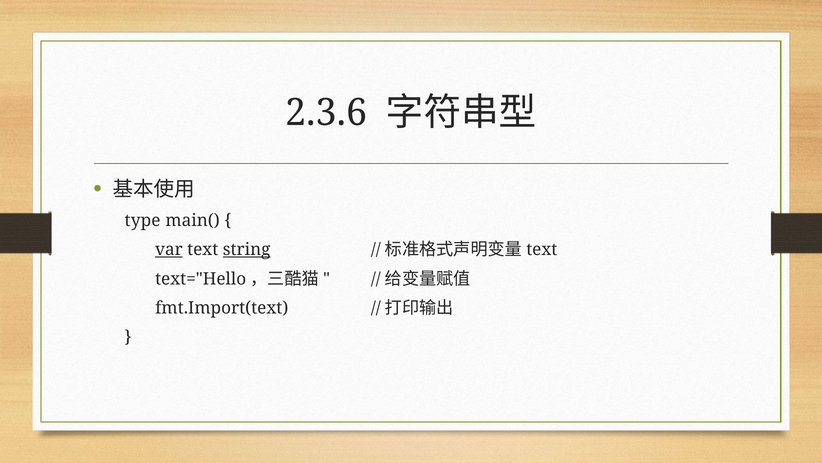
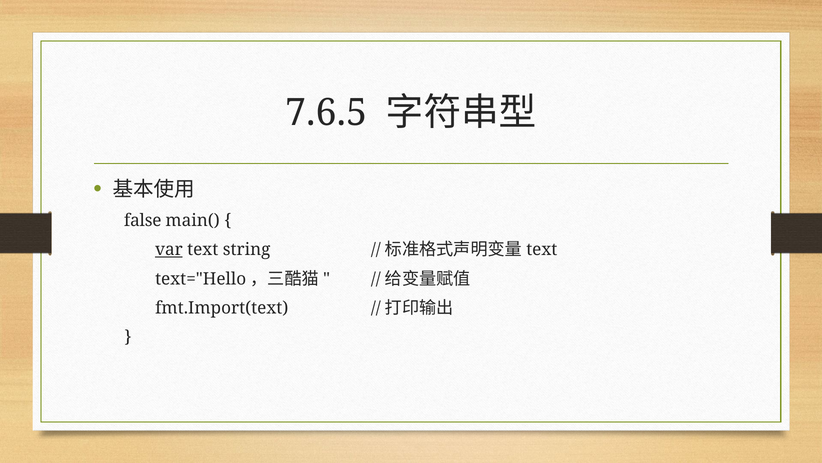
2.3.6: 2.3.6 -> 7.6.5
type: type -> false
string underline: present -> none
